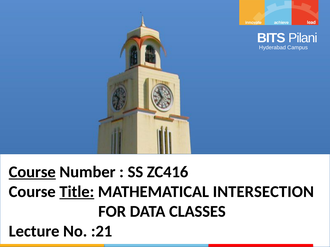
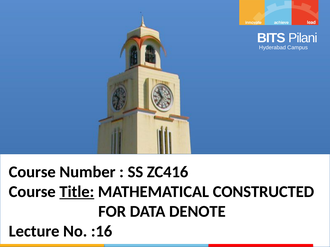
Course at (32, 172) underline: present -> none
INTERSECTION: INTERSECTION -> CONSTRUCTED
CLASSES: CLASSES -> DENOTE
:21: :21 -> :16
